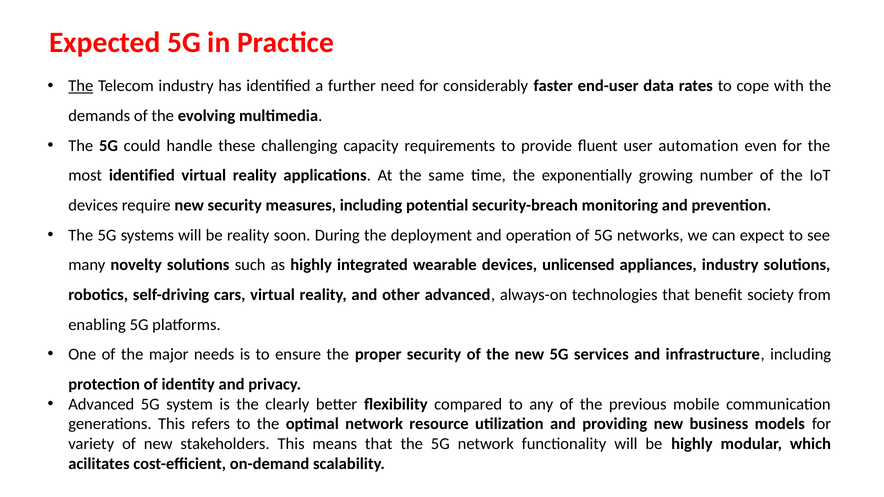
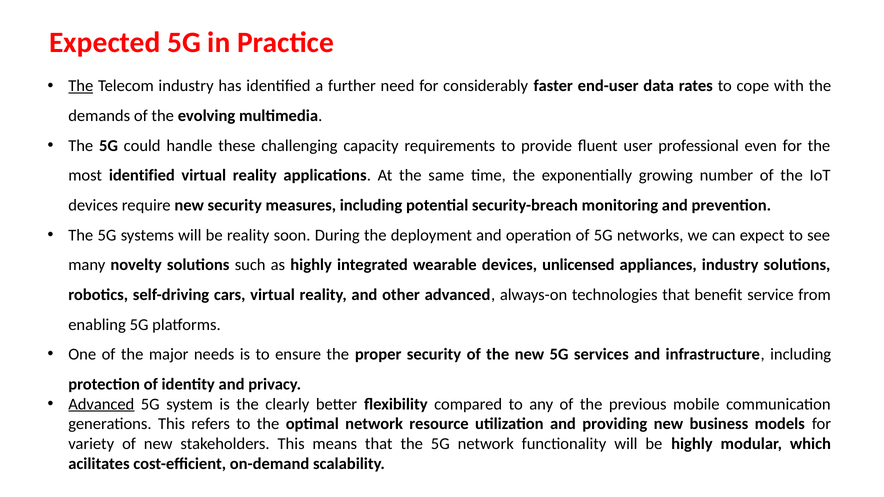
automation: automation -> professional
society: society -> service
Advanced at (101, 404) underline: none -> present
